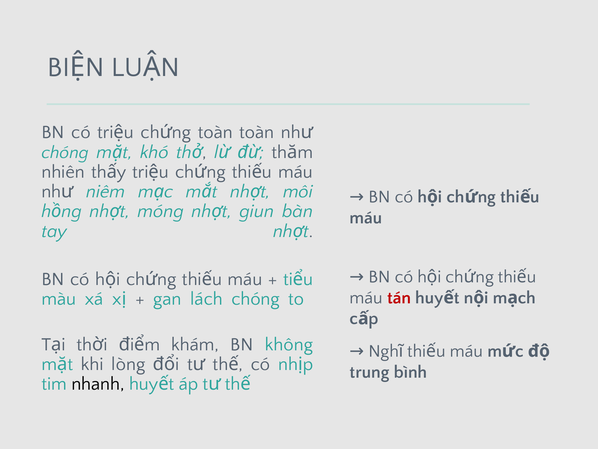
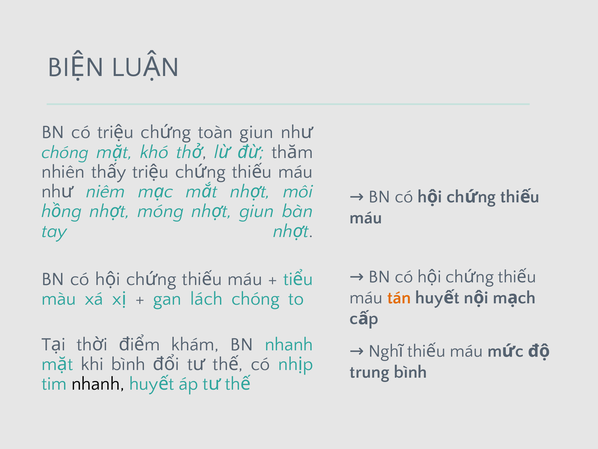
toàn toàn: toàn -> giun
tán colour: red -> orange
không at (289, 344): không -> nhanh
khi lòng: lòng -> bình
